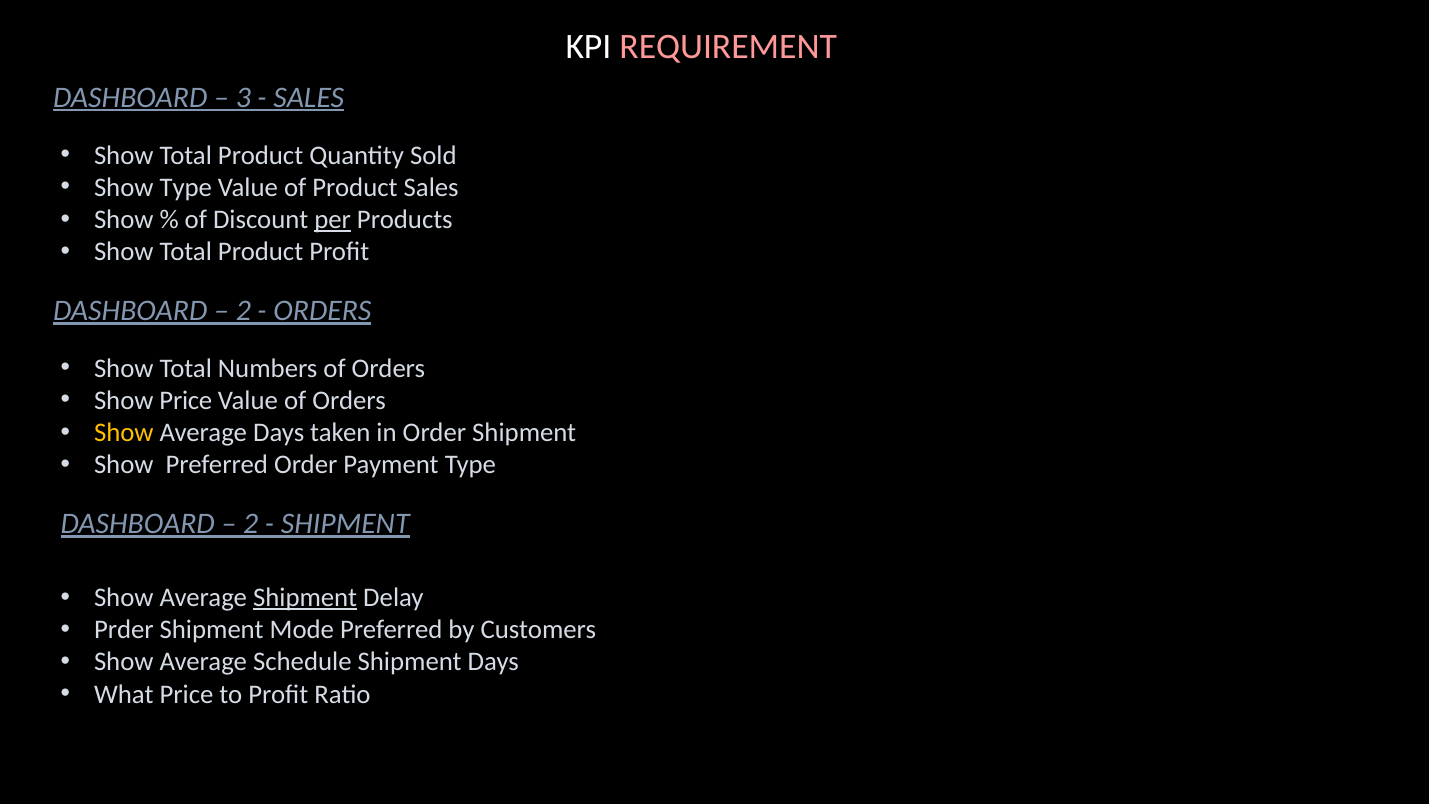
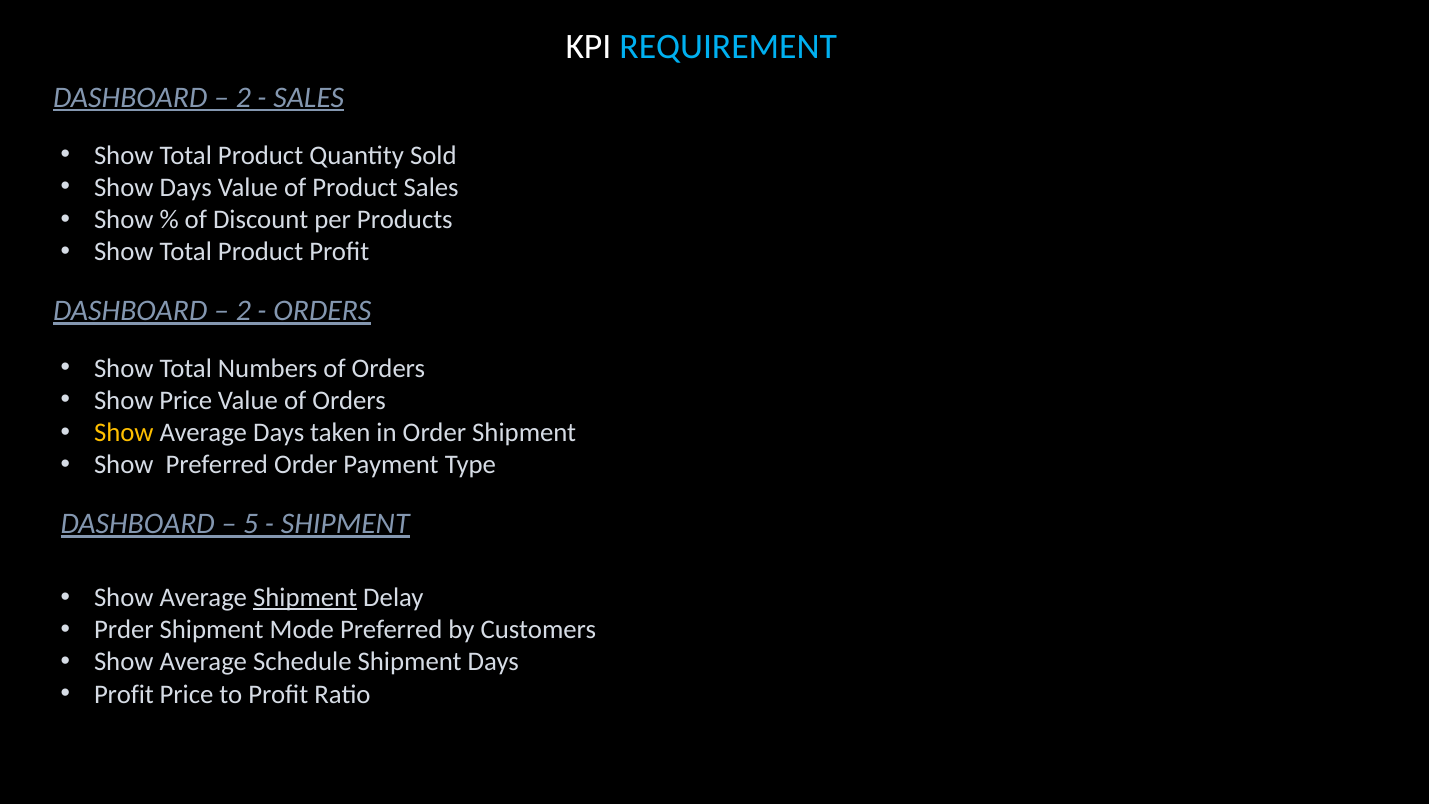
REQUIREMENT colour: pink -> light blue
3 at (243, 97): 3 -> 2
Show Type: Type -> Days
per underline: present -> none
2 at (251, 523): 2 -> 5
What at (124, 694): What -> Profit
